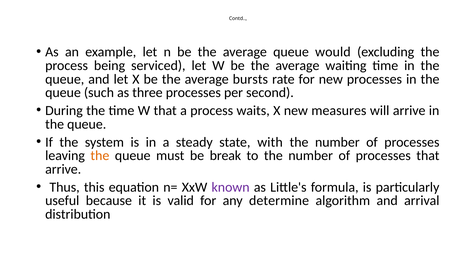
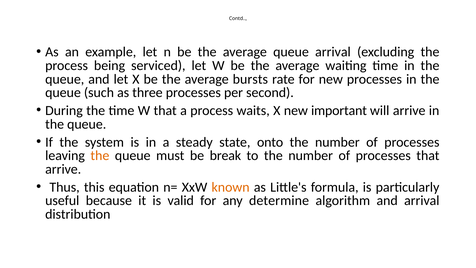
queue would: would -> arrival
measures: measures -> important
with: with -> onto
known colour: purple -> orange
